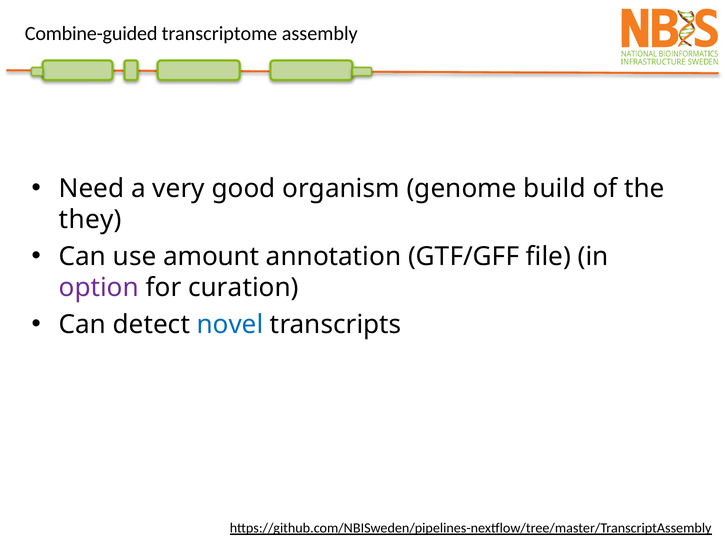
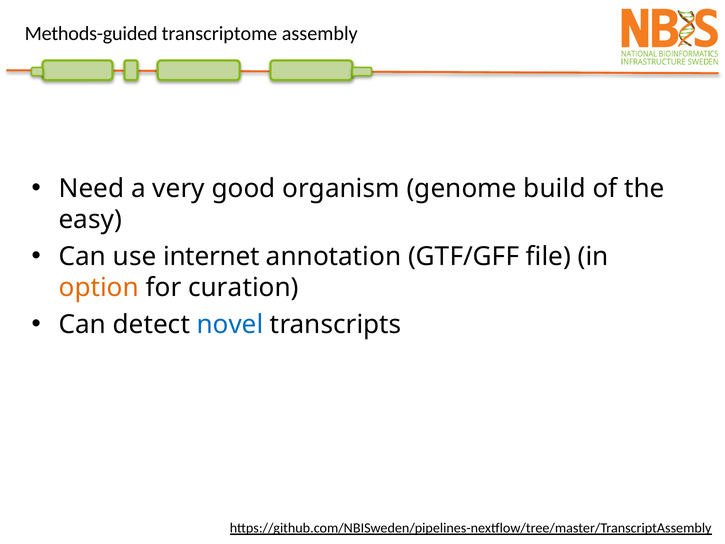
Combine-guided: Combine-guided -> Methods-guided
they: they -> easy
amount: amount -> internet
option colour: purple -> orange
